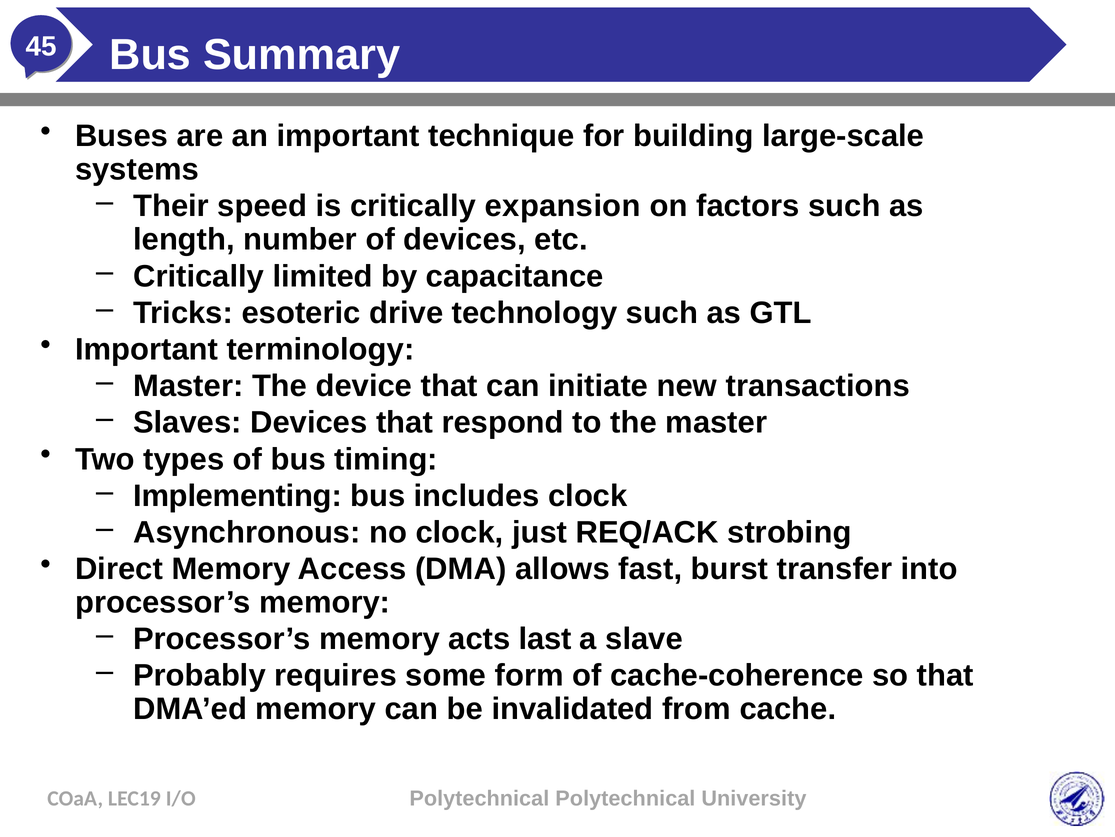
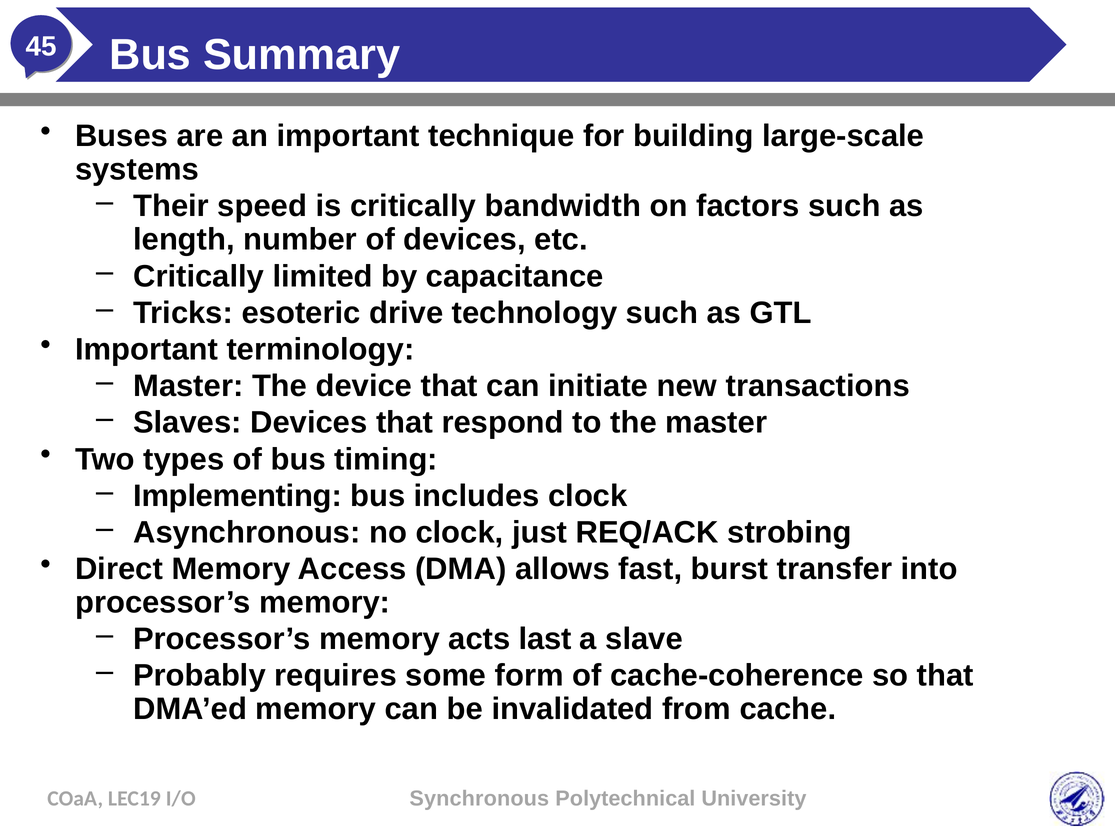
expansion: expansion -> bandwidth
Polytechnical at (479, 798): Polytechnical -> Synchronous
